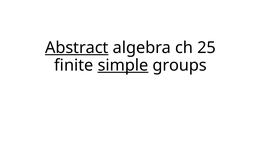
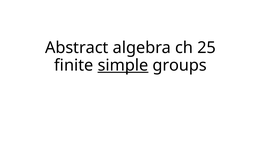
Abstract underline: present -> none
